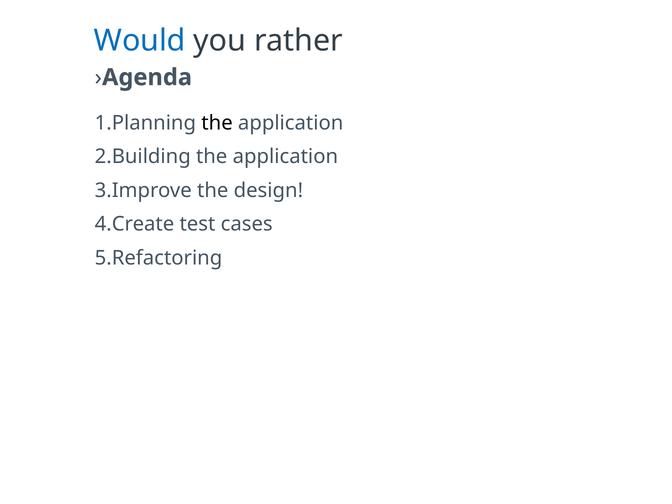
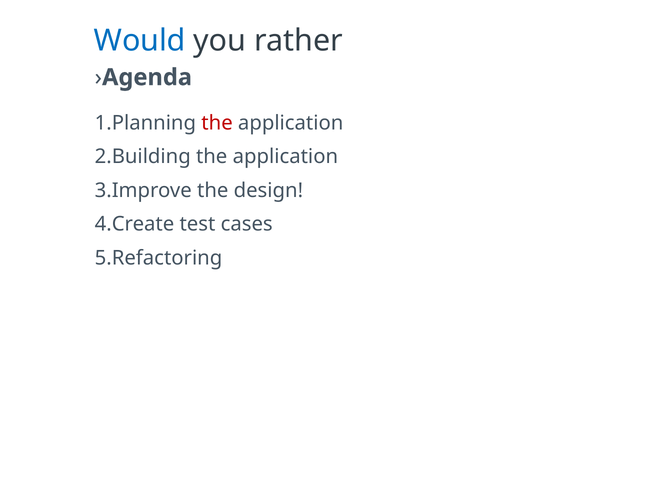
the at (217, 123) colour: black -> red
